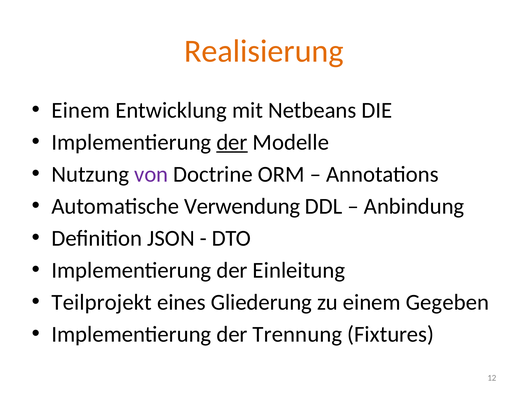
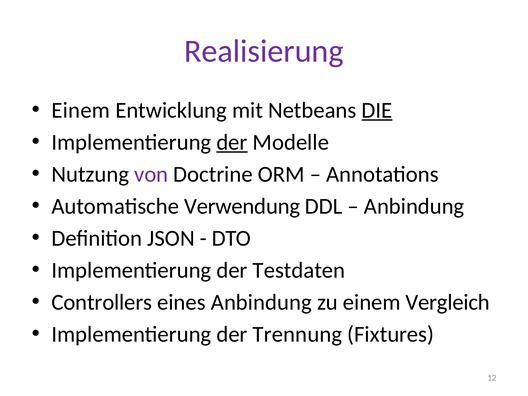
Realisierung colour: orange -> purple
DIE underline: none -> present
Einleitung: Einleitung -> Testdaten
Teilprojekt: Teilprojekt -> Controllers
eines Gliederung: Gliederung -> Anbindung
Gegeben: Gegeben -> Vergleich
